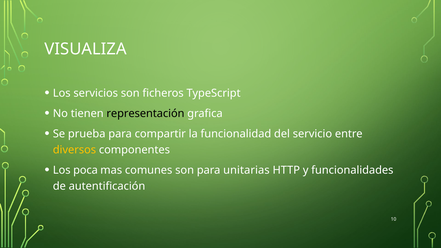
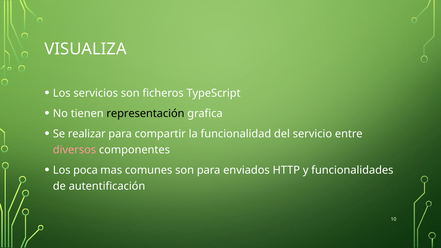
prueba: prueba -> realizar
diversos colour: yellow -> pink
unitarias: unitarias -> enviados
